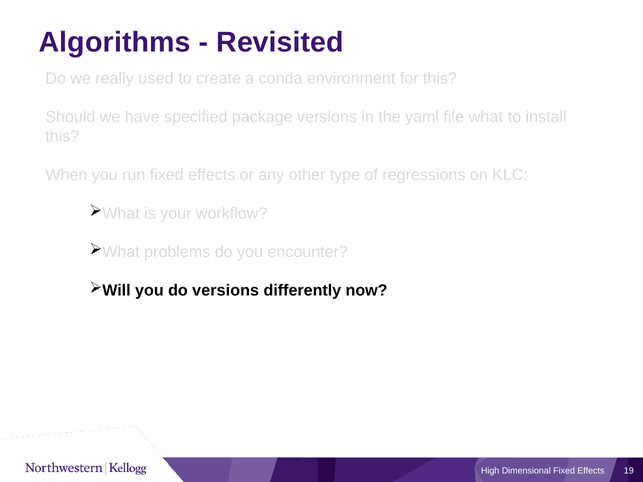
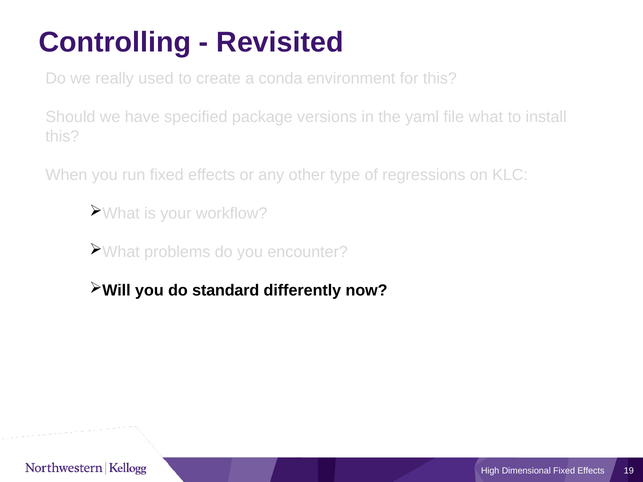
Algorithms: Algorithms -> Controlling
do versions: versions -> standard
